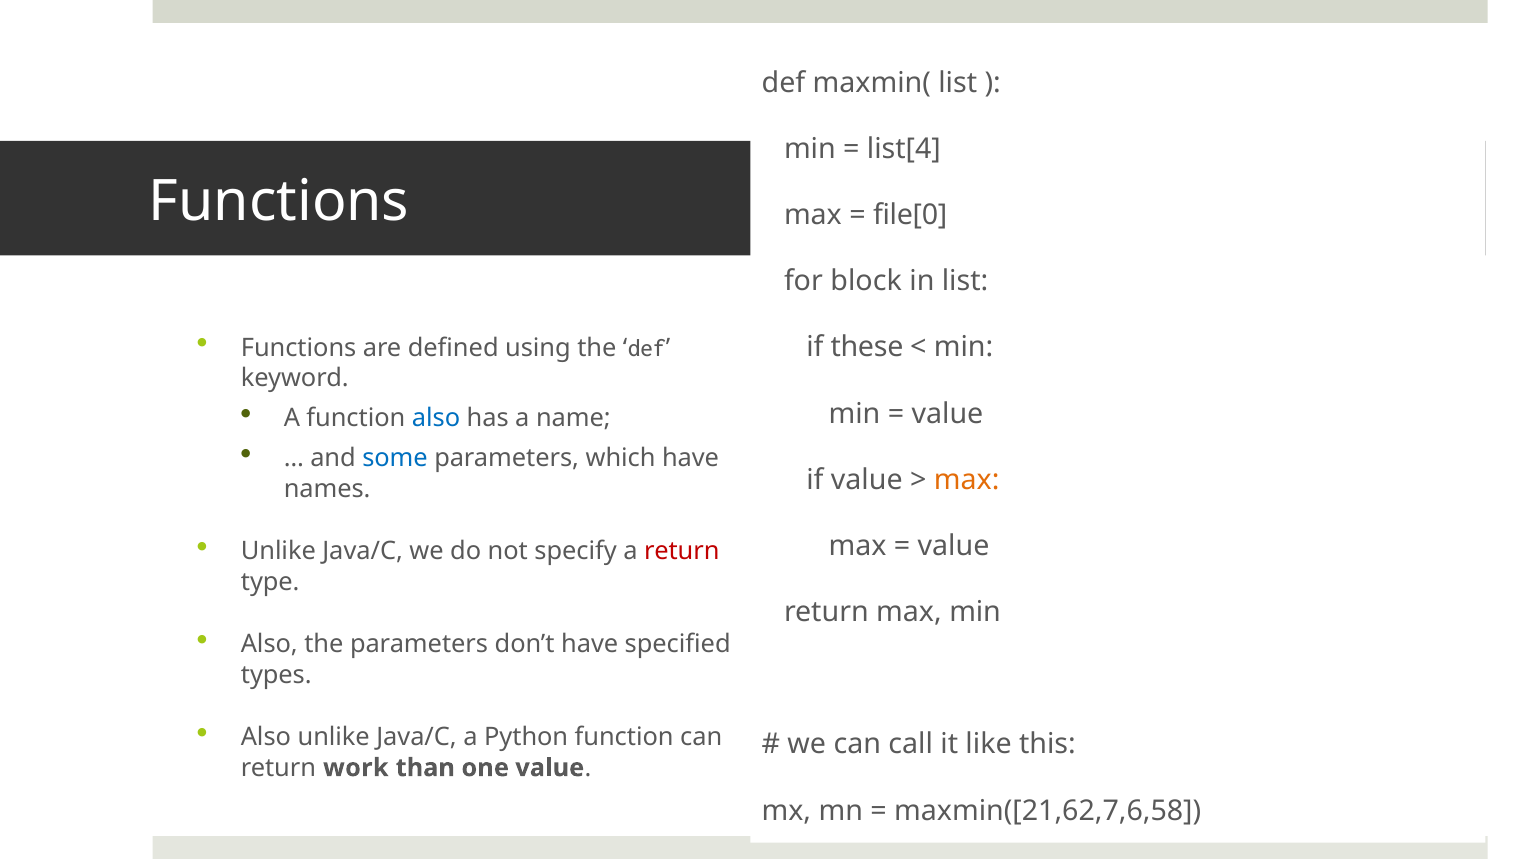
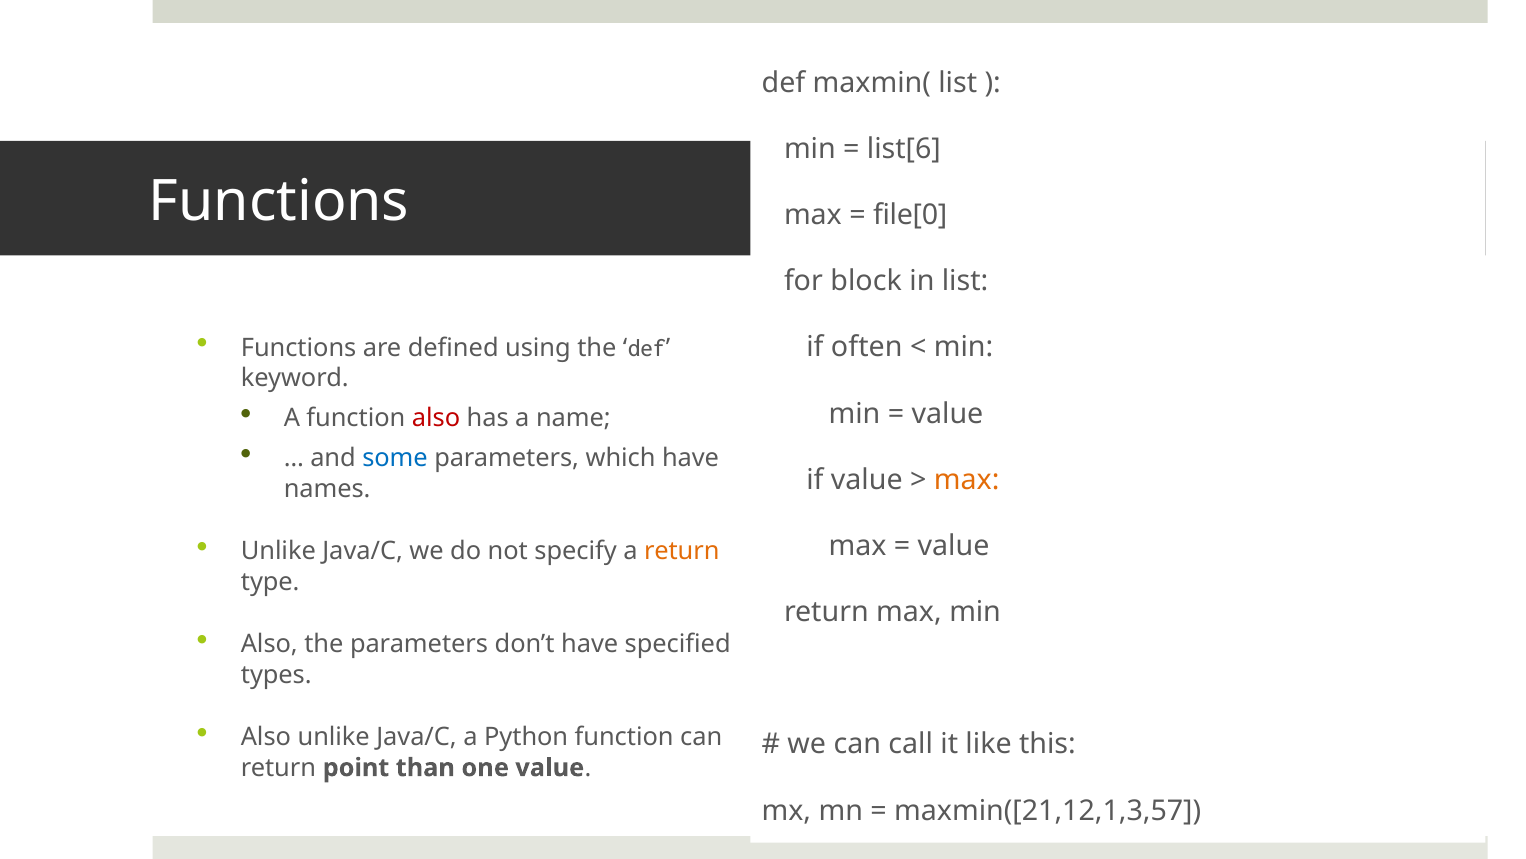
list[4: list[4 -> list[6
these: these -> often
also at (436, 418) colour: blue -> red
return at (682, 551) colour: red -> orange
work: work -> point
maxmin([21,62,7,6,58: maxmin([21,62,7,6,58 -> maxmin([21,12,1,3,57
